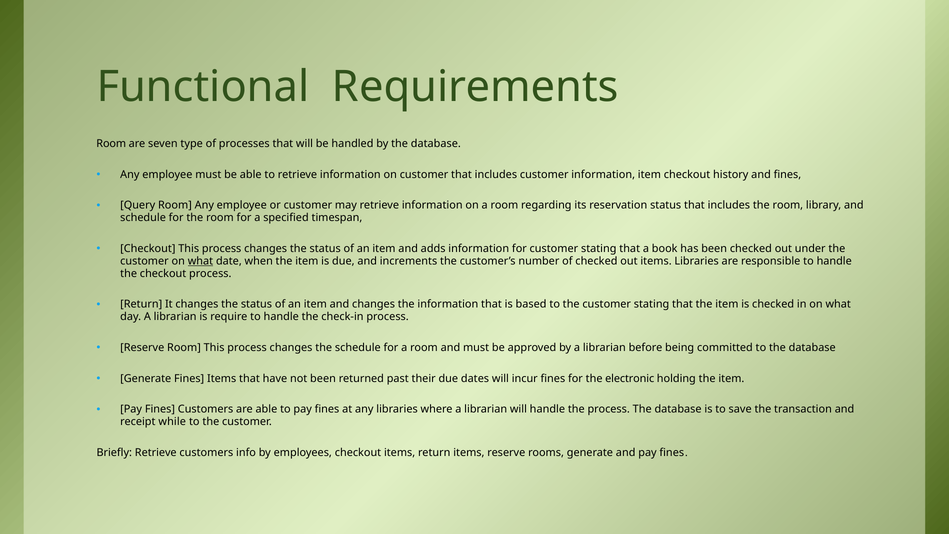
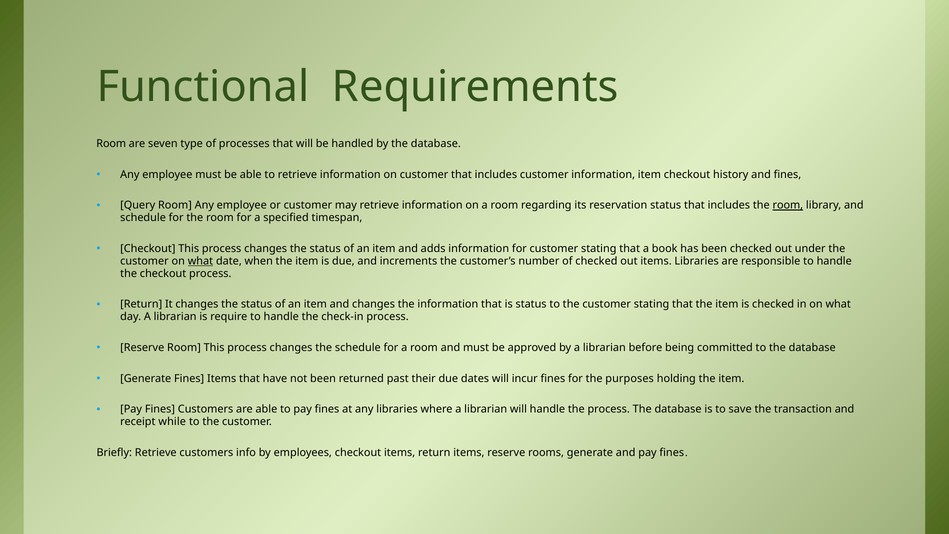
room at (788, 205) underline: none -> present
is based: based -> status
electronic: electronic -> purposes
